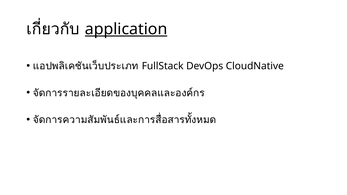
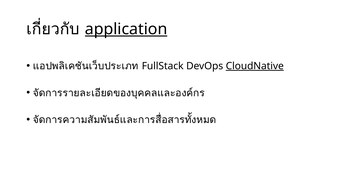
CloudNative underline: none -> present
